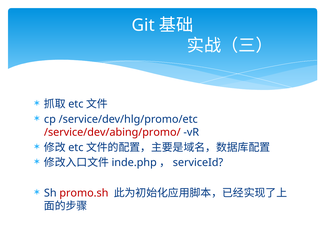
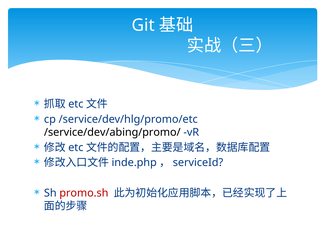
/service/dev/abing/promo/ colour: red -> black
